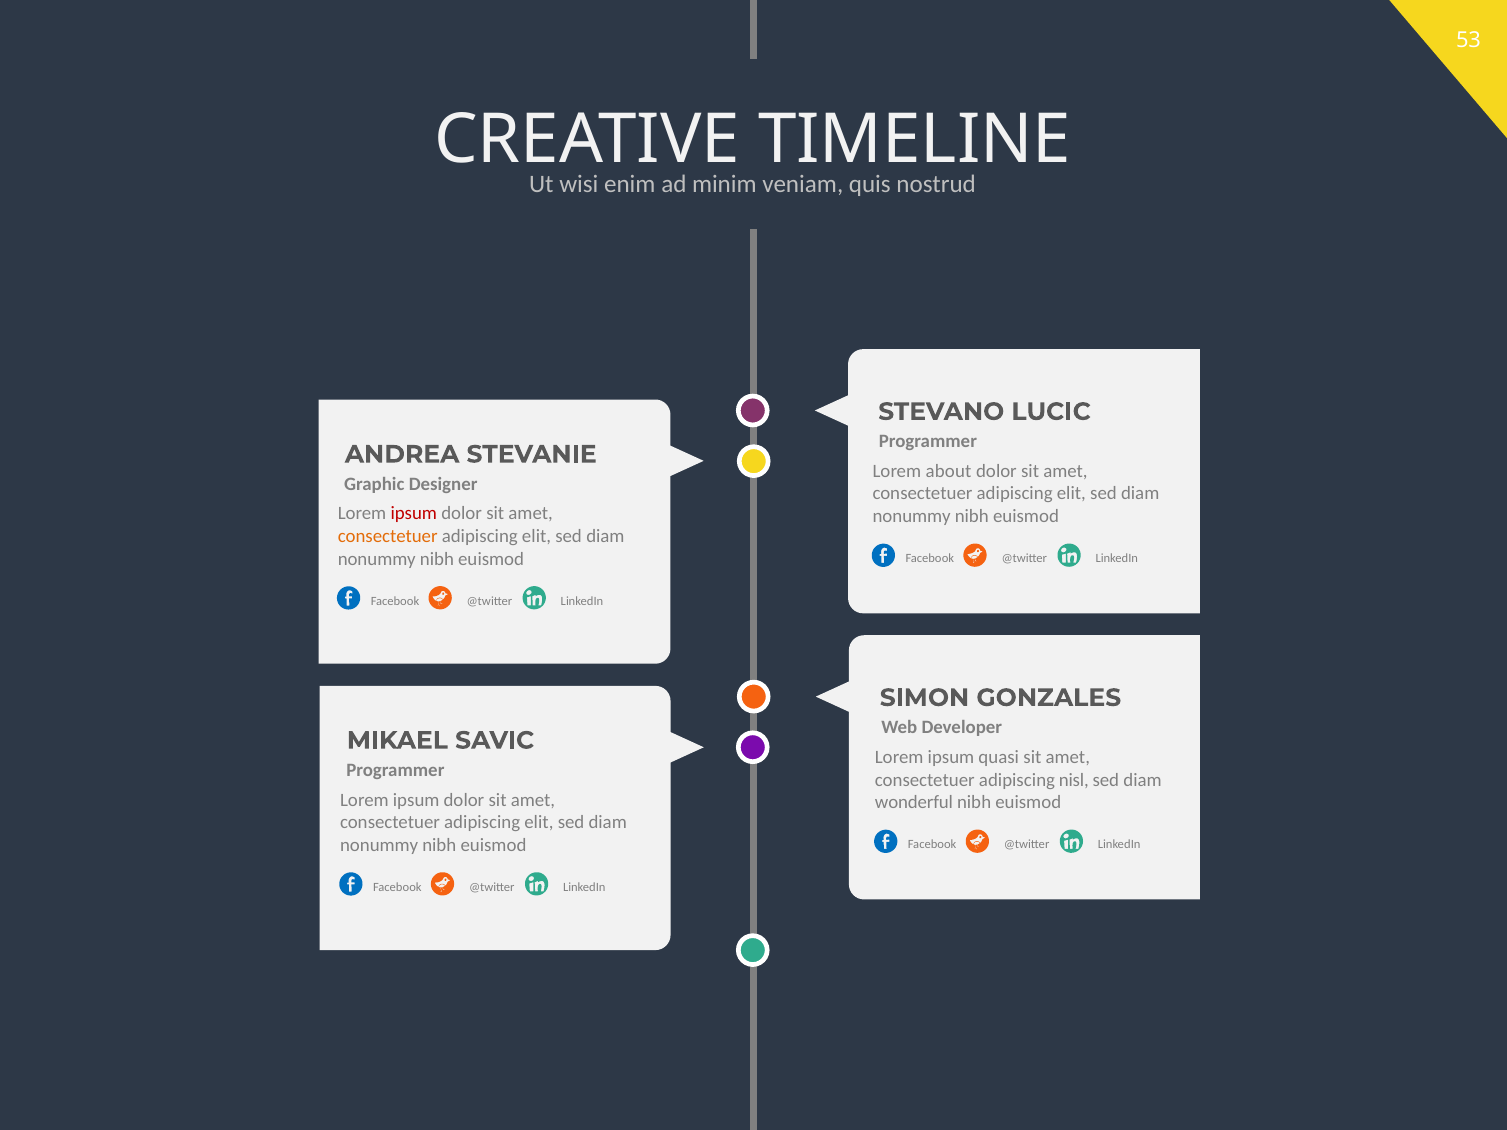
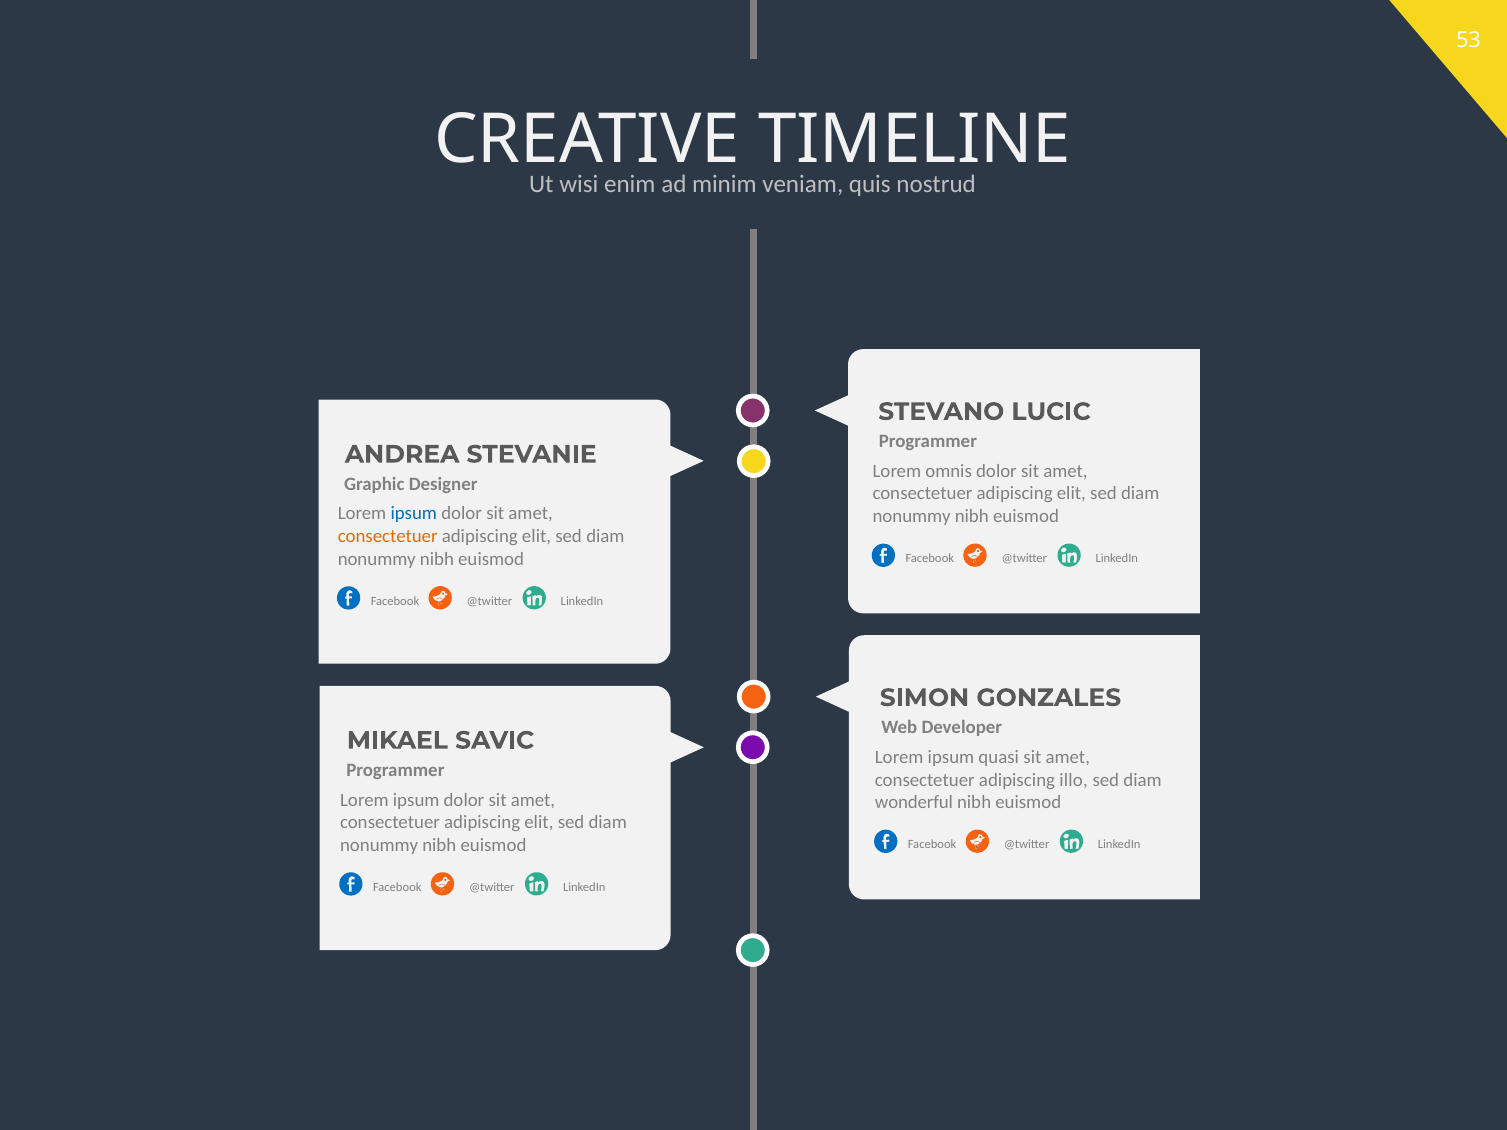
about: about -> omnis
ipsum at (414, 514) colour: red -> blue
nisl: nisl -> illo
